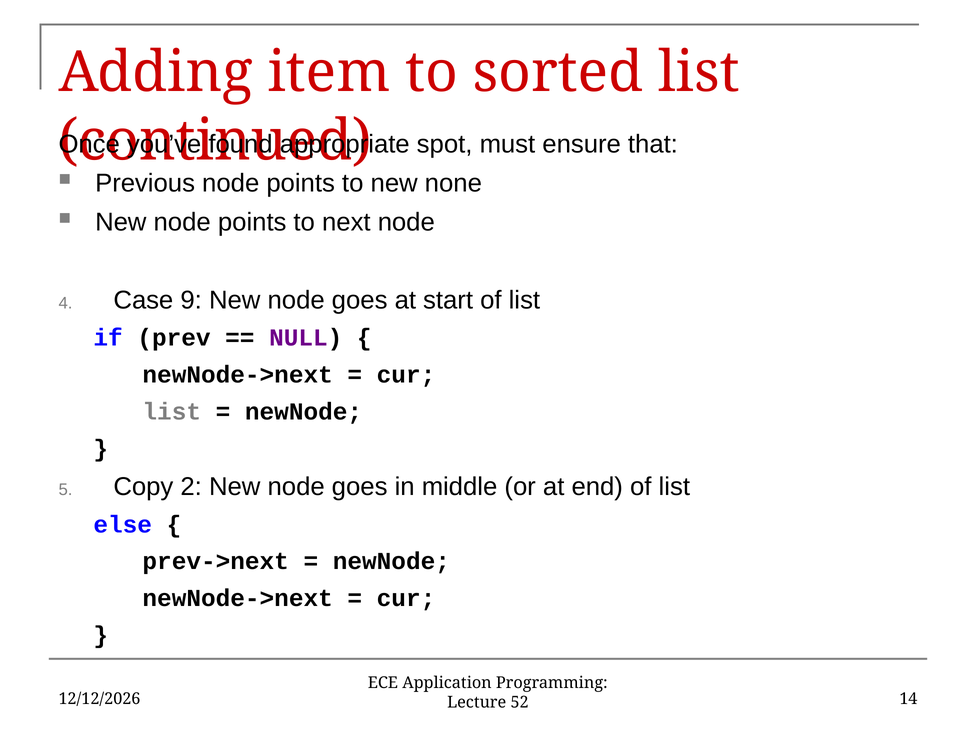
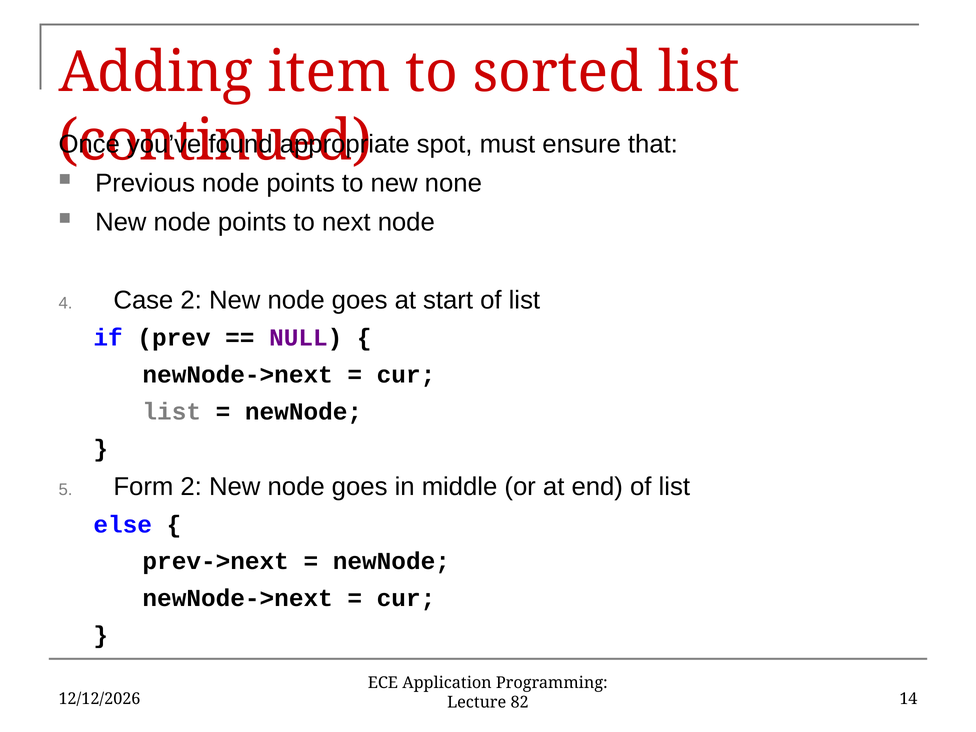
Case 9: 9 -> 2
Copy: Copy -> Form
52: 52 -> 82
